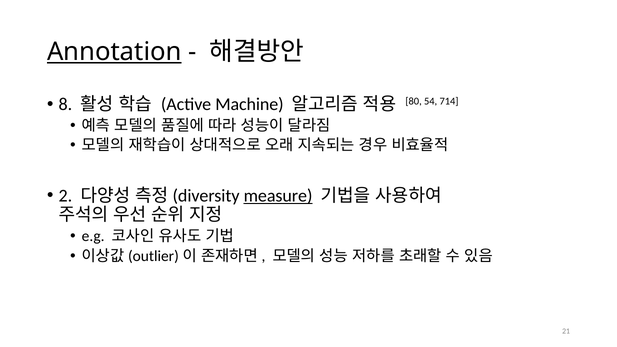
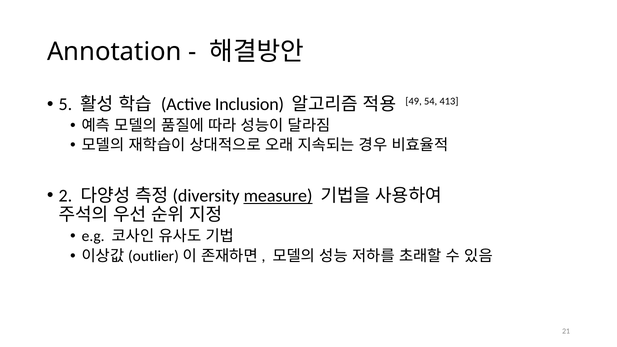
Annotation underline: present -> none
8: 8 -> 5
Machine: Machine -> Inclusion
80: 80 -> 49
714: 714 -> 413
